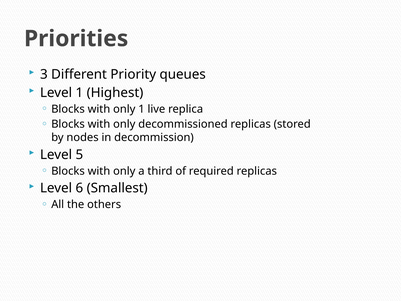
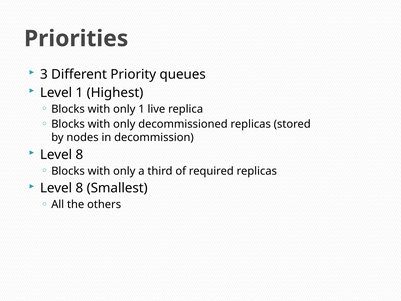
5 at (79, 155): 5 -> 8
6 at (79, 188): 6 -> 8
